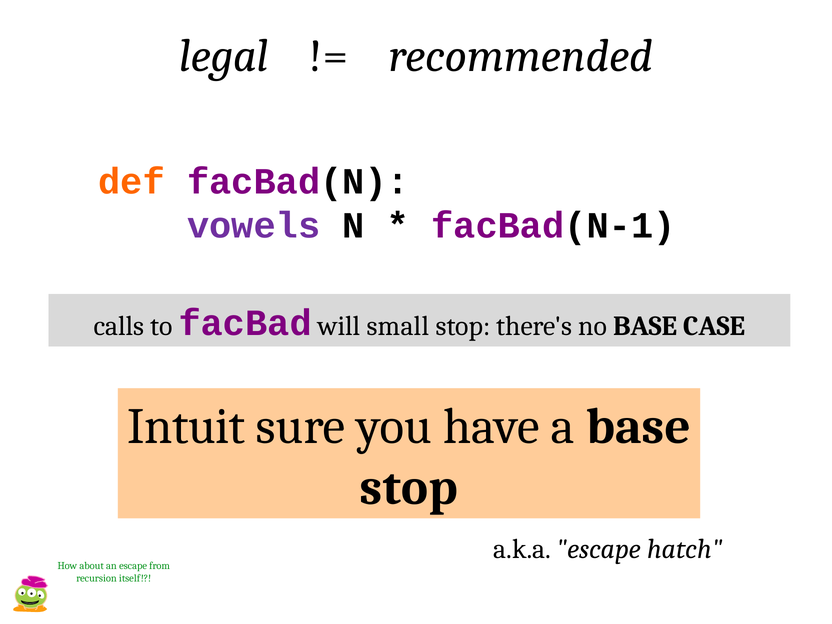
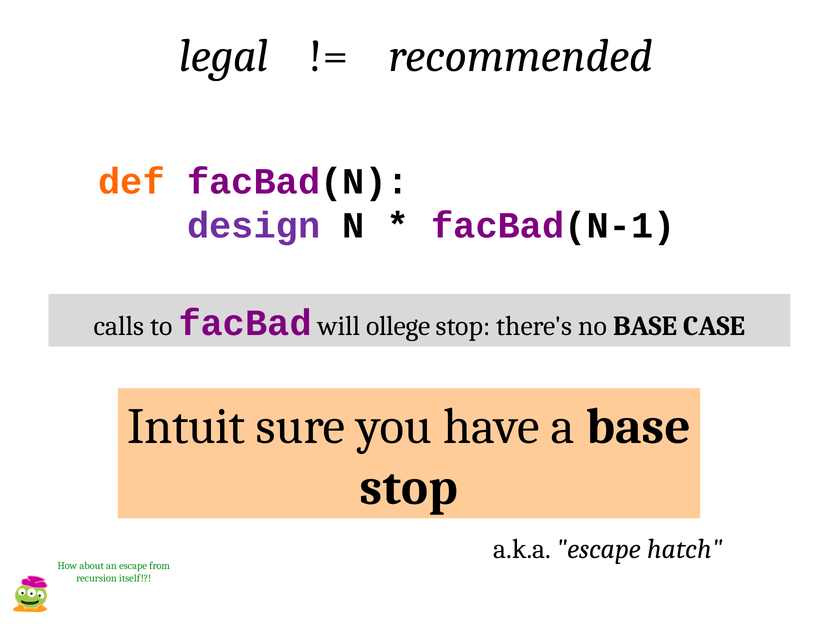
vowels: vowels -> design
small: small -> ollege
